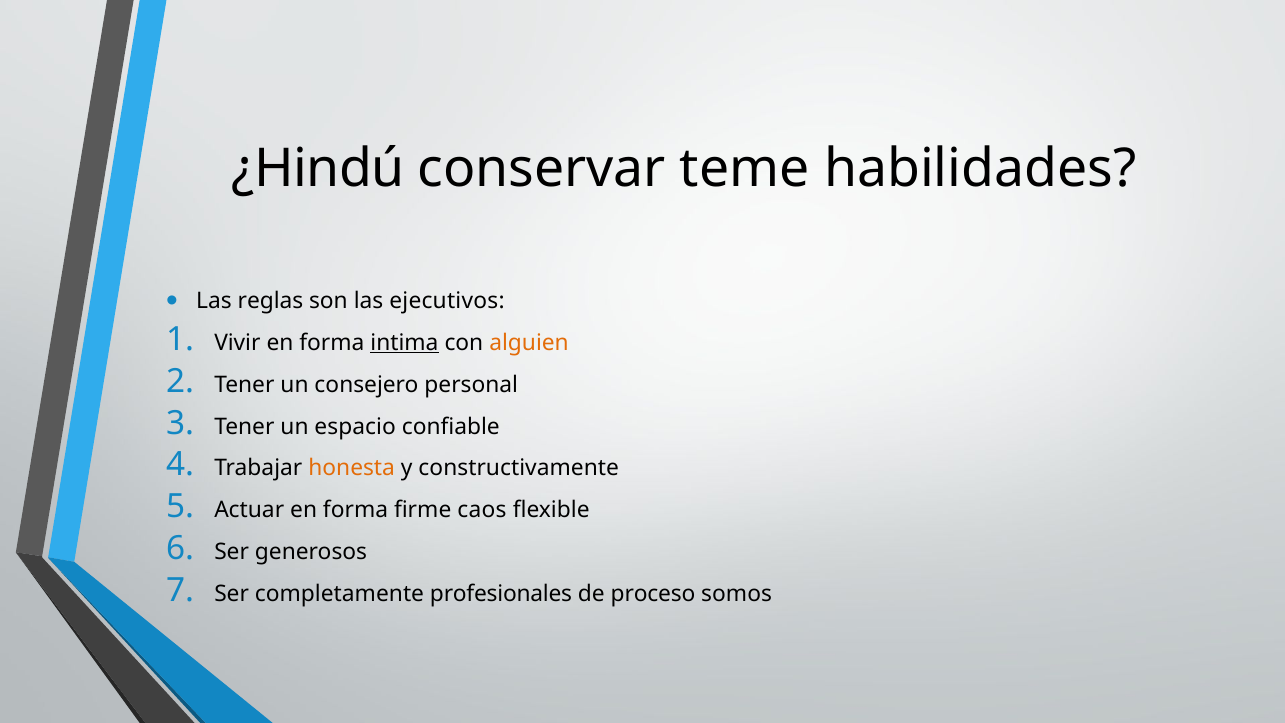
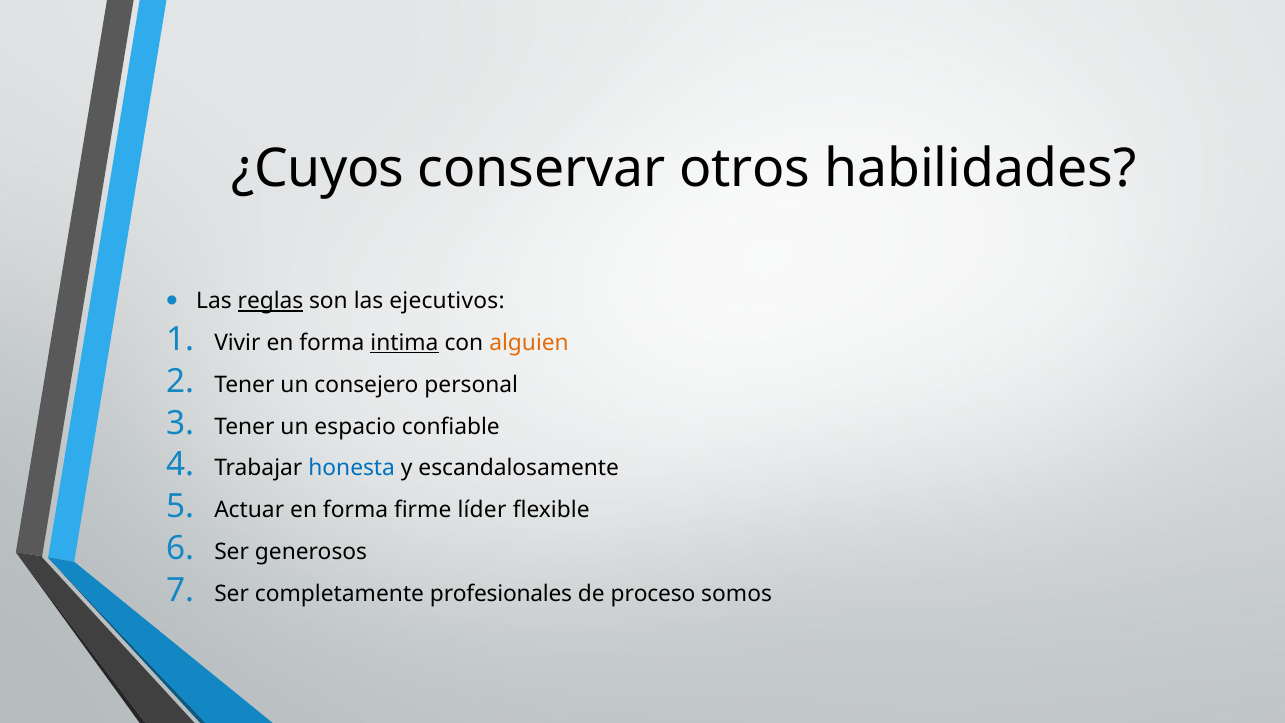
¿Hindú: ¿Hindú -> ¿Cuyos
teme: teme -> otros
reglas underline: none -> present
honesta colour: orange -> blue
constructivamente: constructivamente -> escandalosamente
caos: caos -> líder
